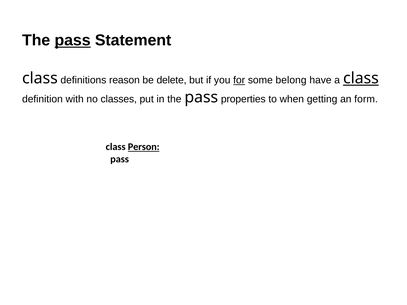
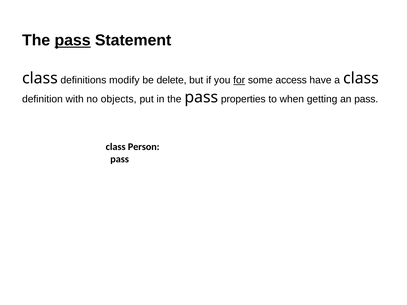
reason: reason -> modify
belong: belong -> access
class at (361, 78) underline: present -> none
classes: classes -> objects
an form: form -> pass
Person underline: present -> none
